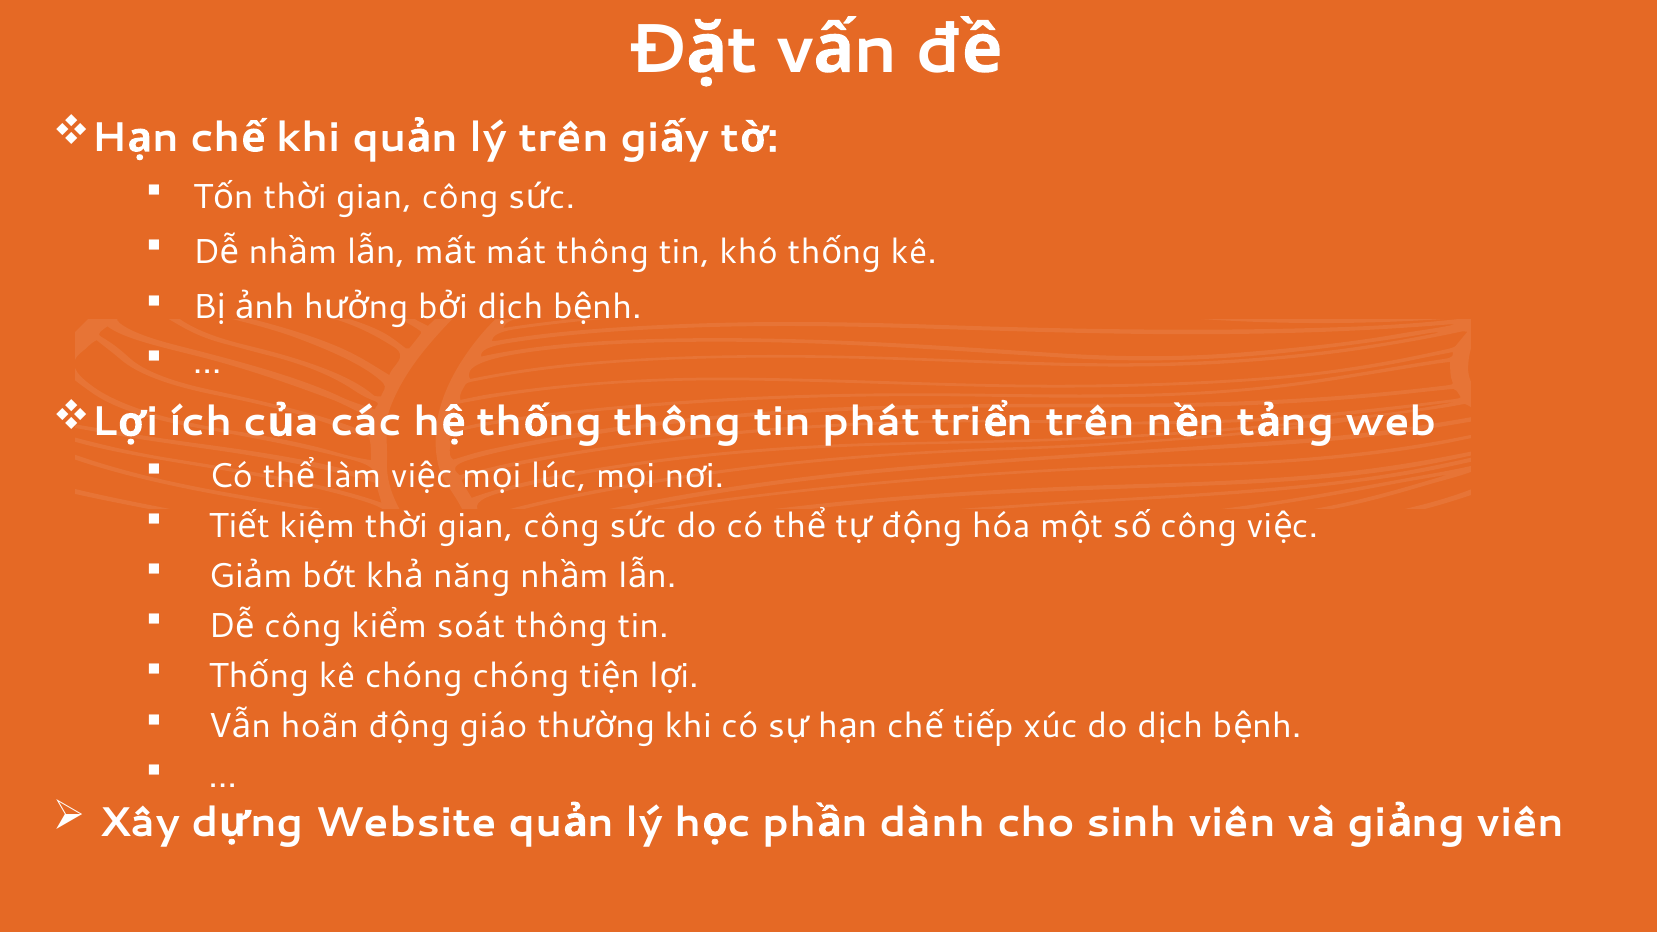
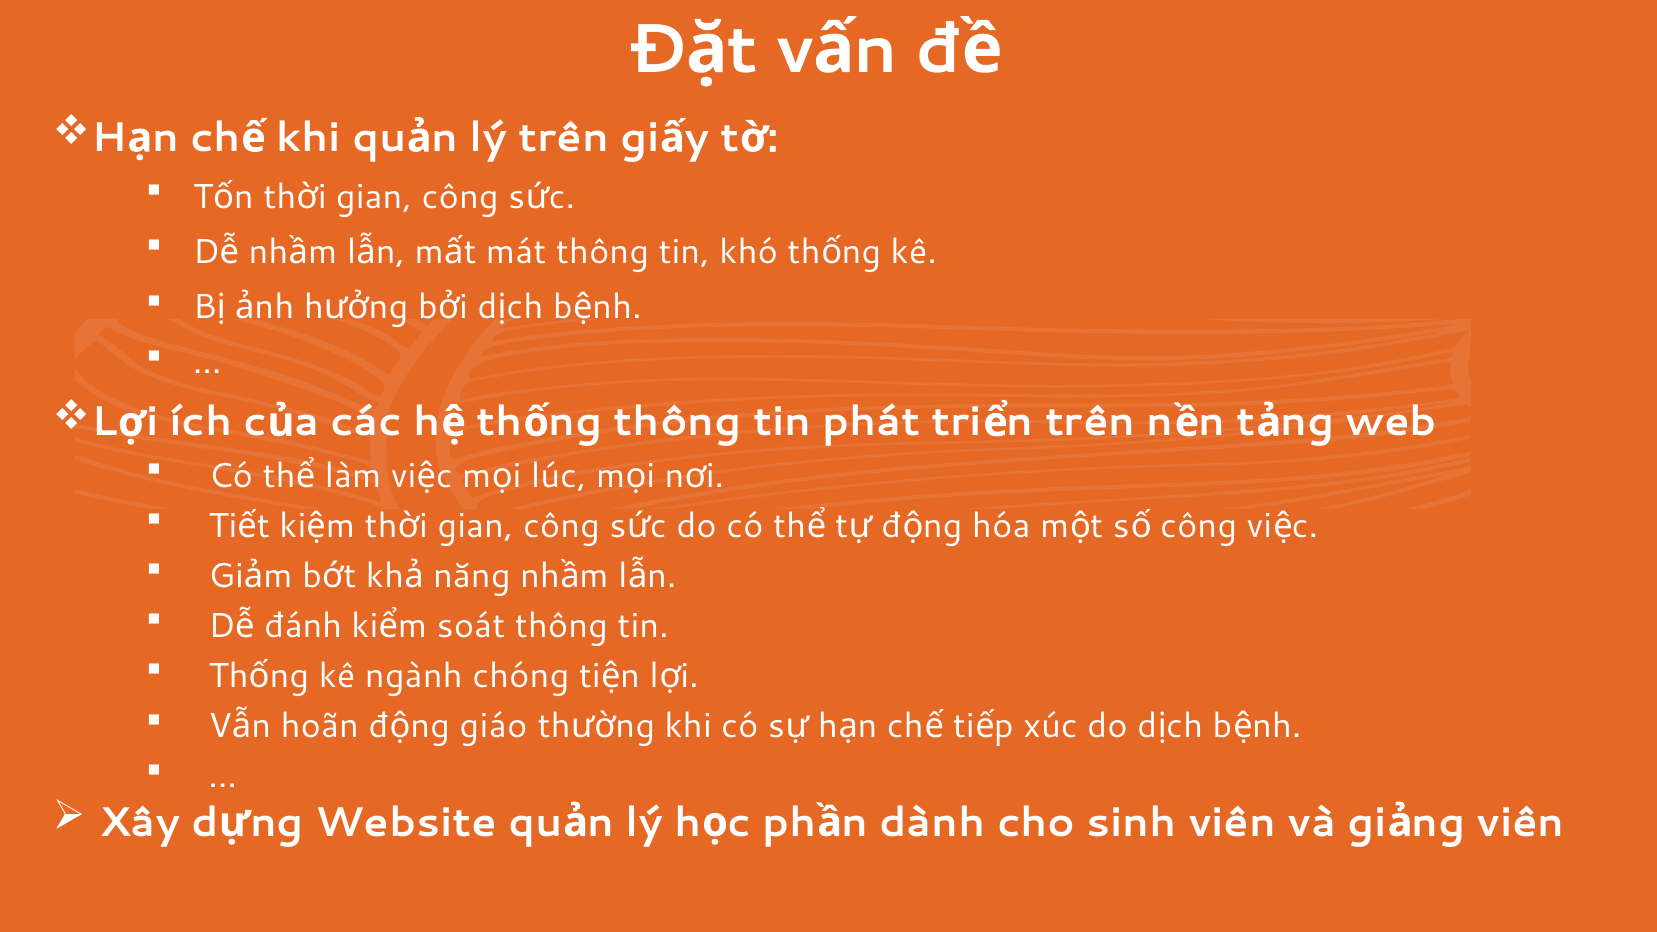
công at (303, 626): công -> đánh
kê chóng: chóng -> ngành
